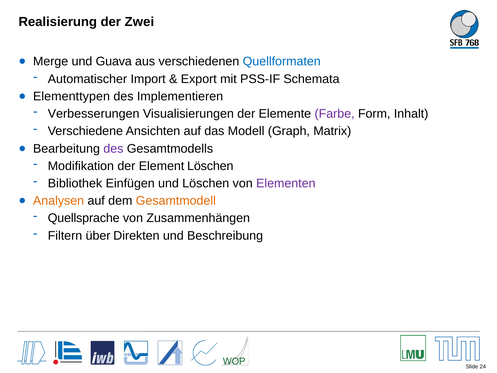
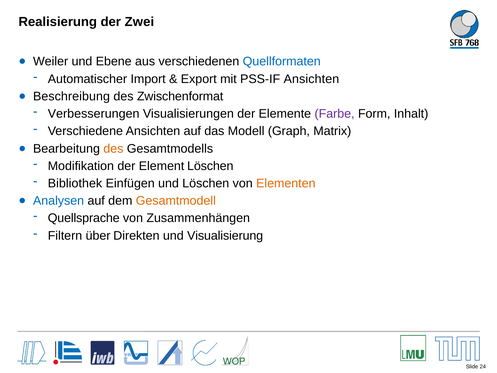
Merge: Merge -> Weiler
Guava: Guava -> Ebene
PSS-IF Schemata: Schemata -> Ansichten
Elementtypen: Elementtypen -> Beschreibung
Implementieren: Implementieren -> Zwischenformat
des at (113, 148) colour: purple -> orange
Elementen colour: purple -> orange
Analysen colour: orange -> blue
Beschreibung: Beschreibung -> Visualisierung
